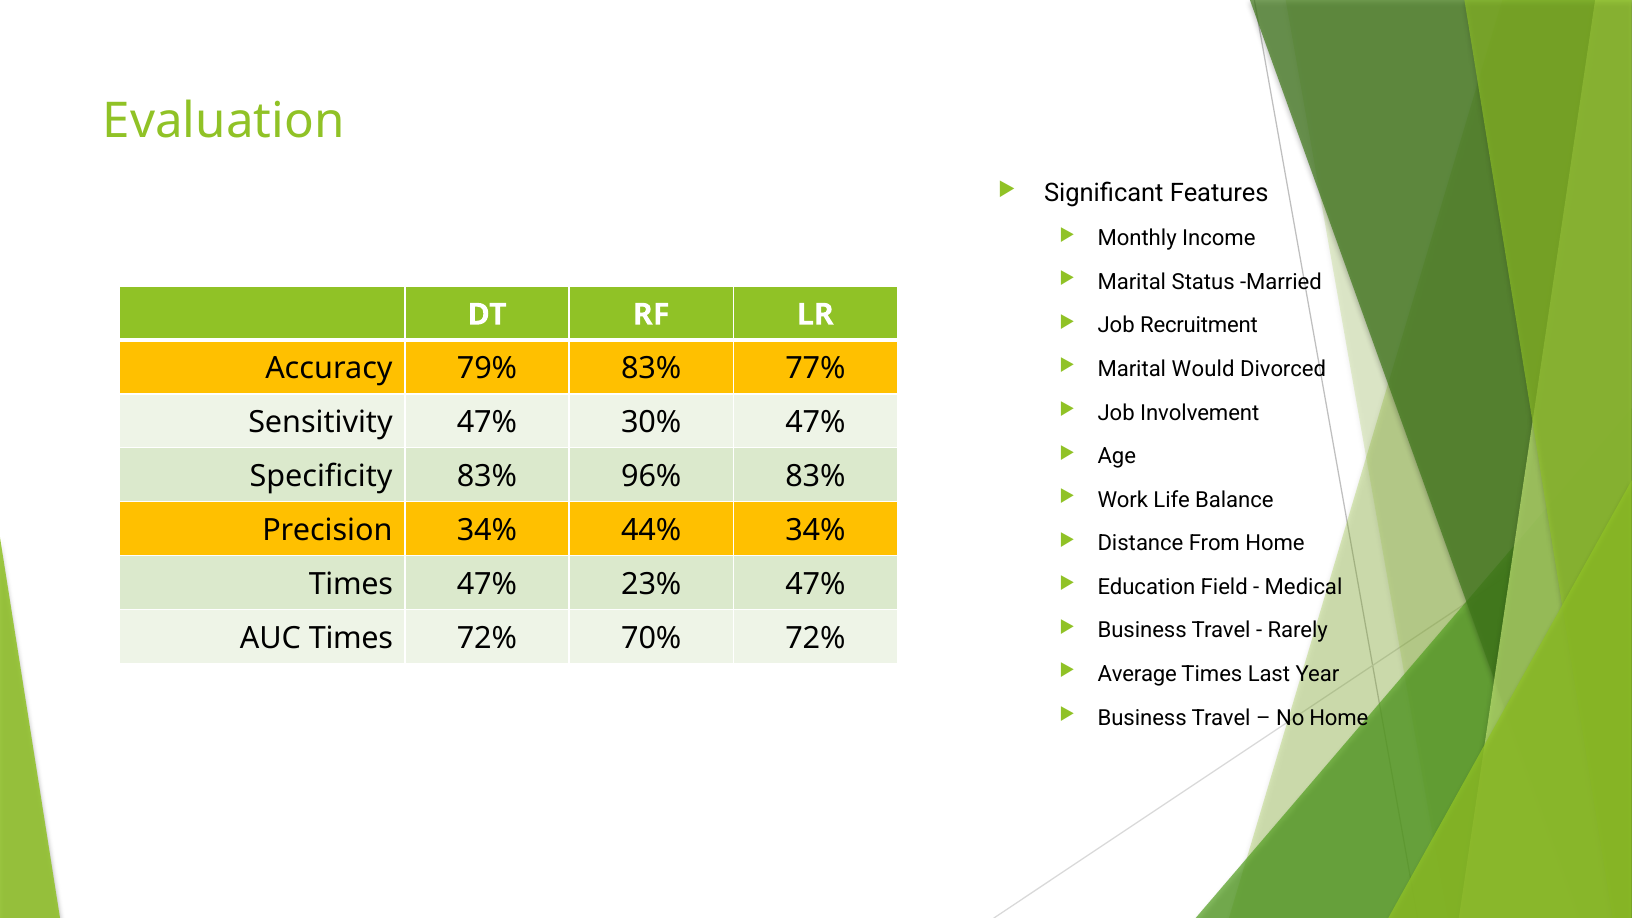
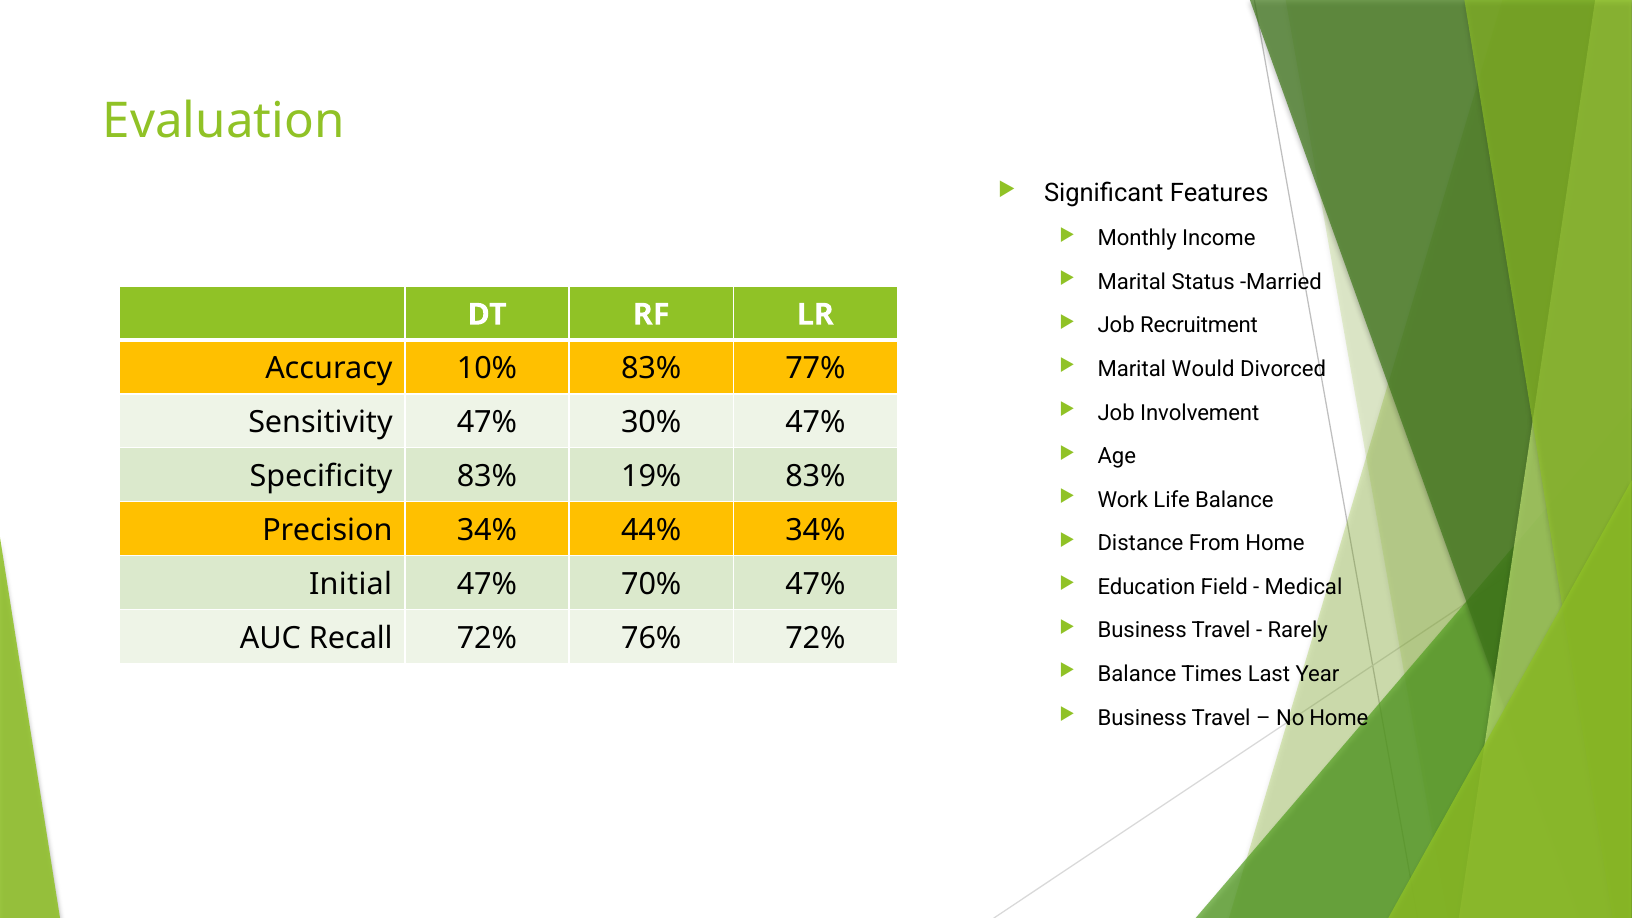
79%: 79% -> 10%
96%: 96% -> 19%
Times at (351, 584): Times -> Initial
23%: 23% -> 70%
AUC Times: Times -> Recall
70%: 70% -> 76%
Average at (1137, 674): Average -> Balance
